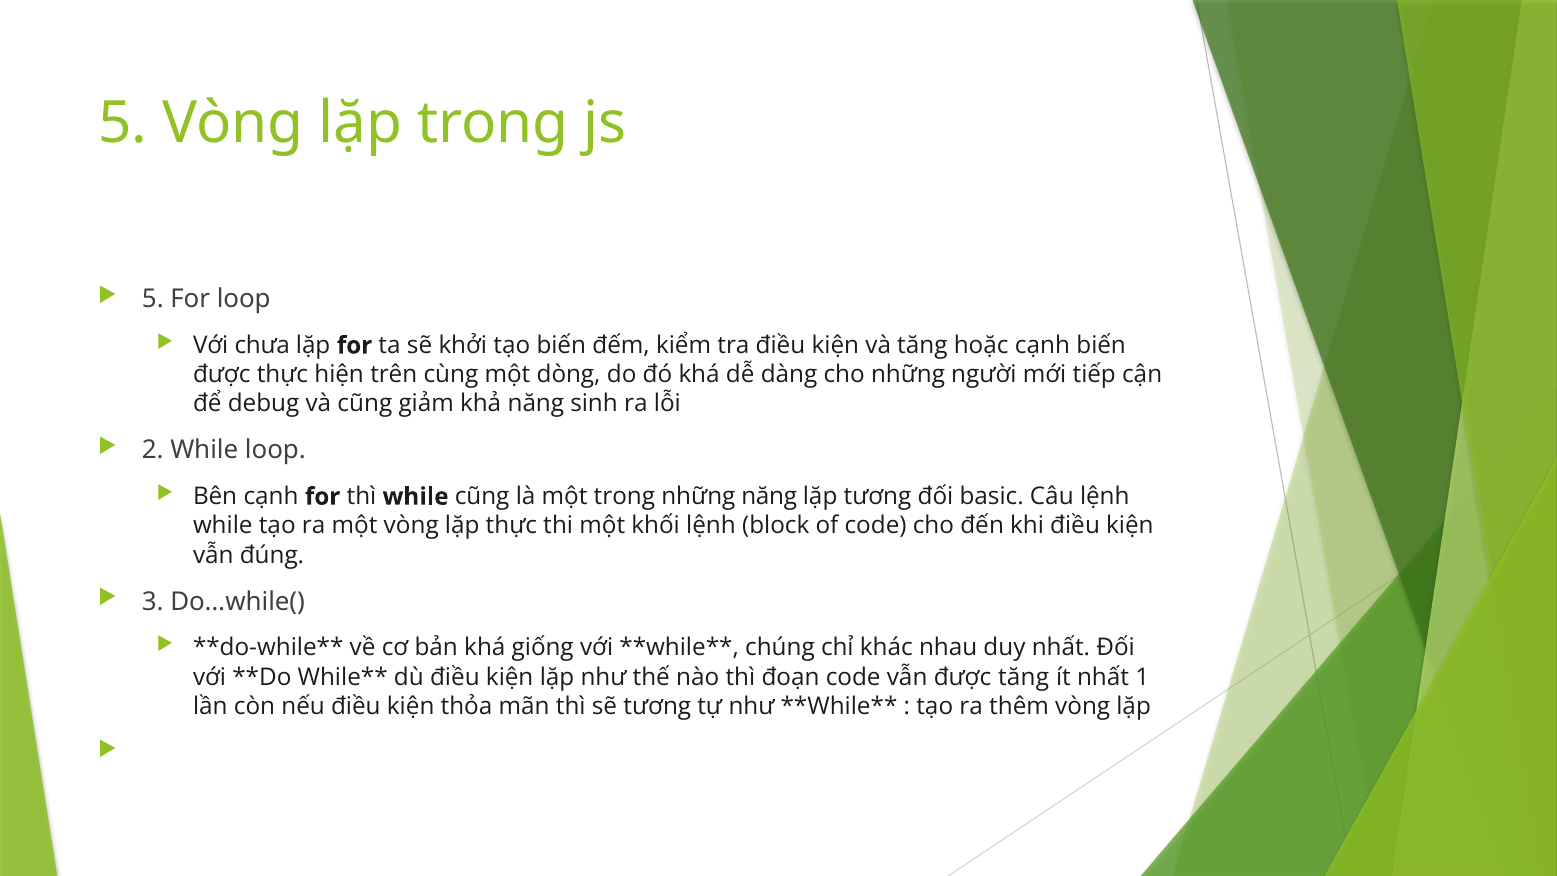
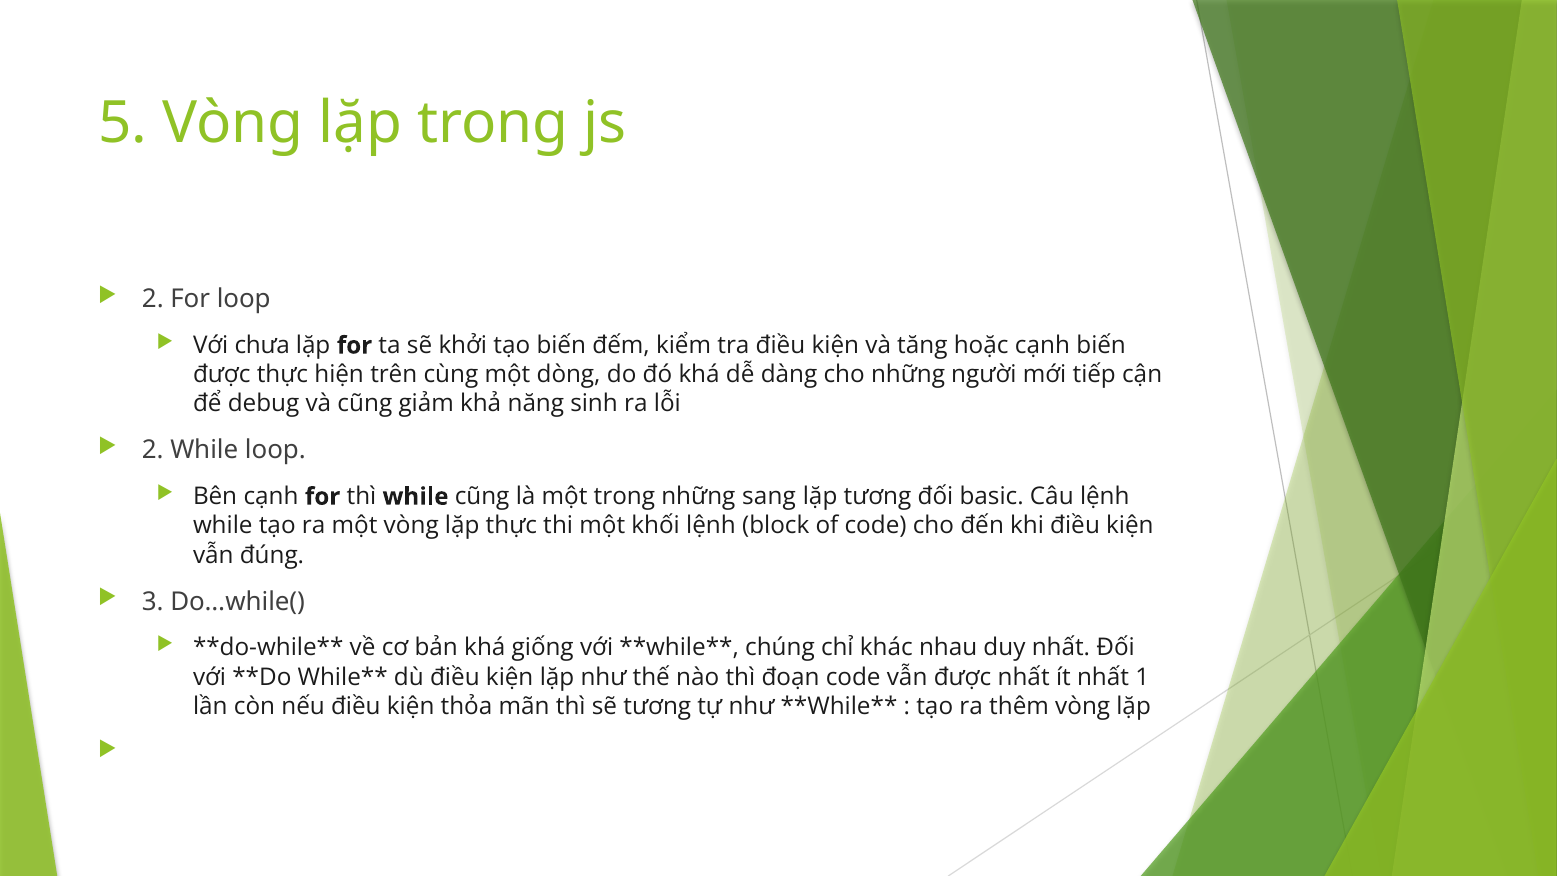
5 at (153, 299): 5 -> 2
những năng: năng -> sang
được tăng: tăng -> nhất
